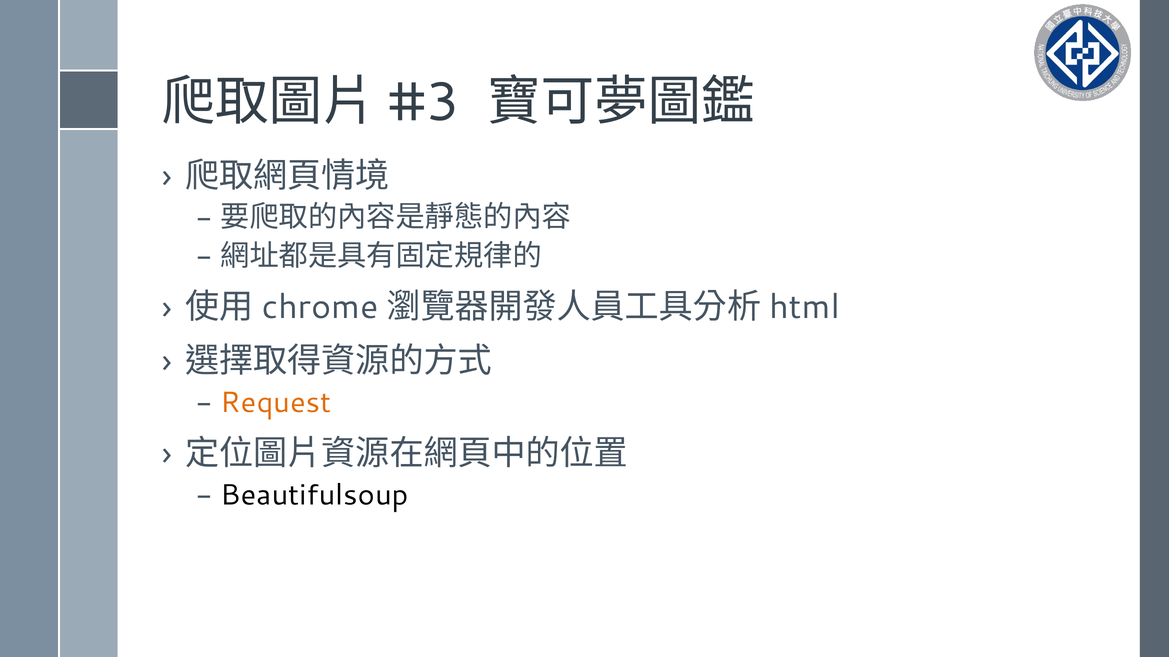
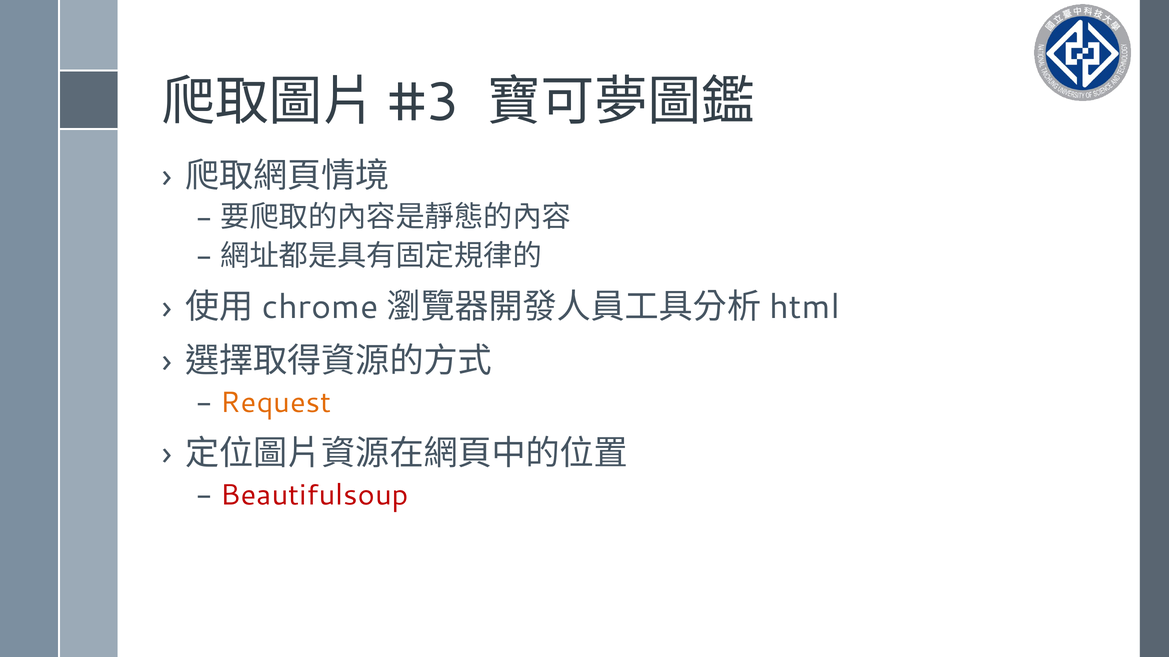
Beautifulsoup colour: black -> red
